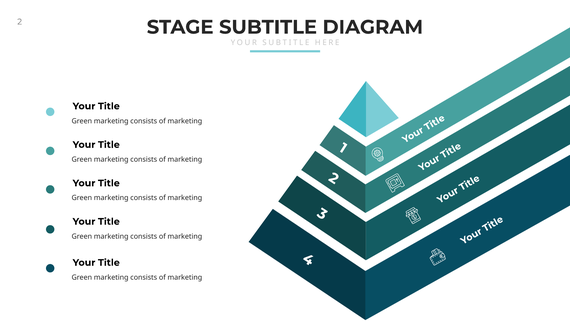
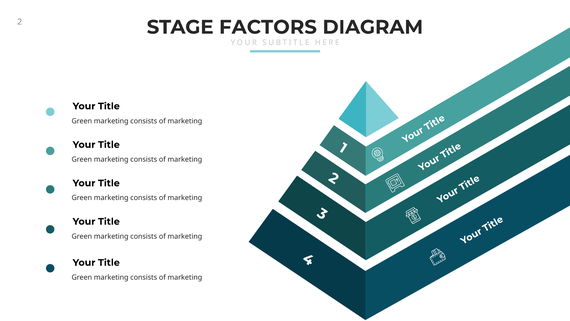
STAGE SUBTITLE: SUBTITLE -> FACTORS
